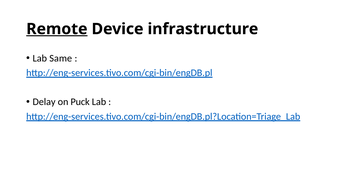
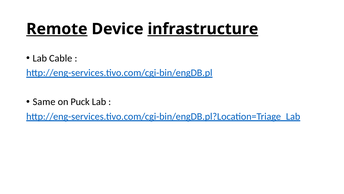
infrastructure underline: none -> present
Same: Same -> Cable
Delay: Delay -> Same
